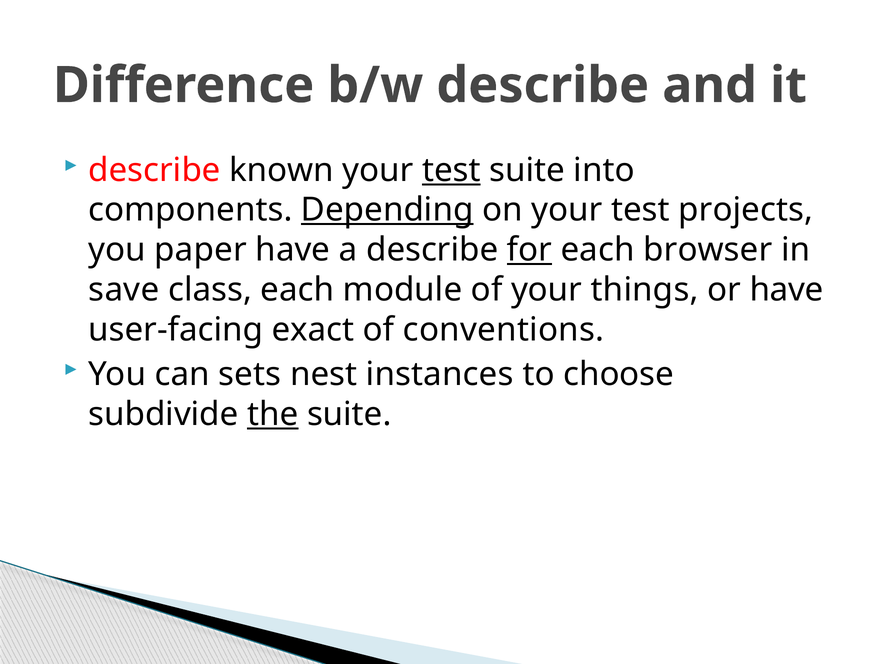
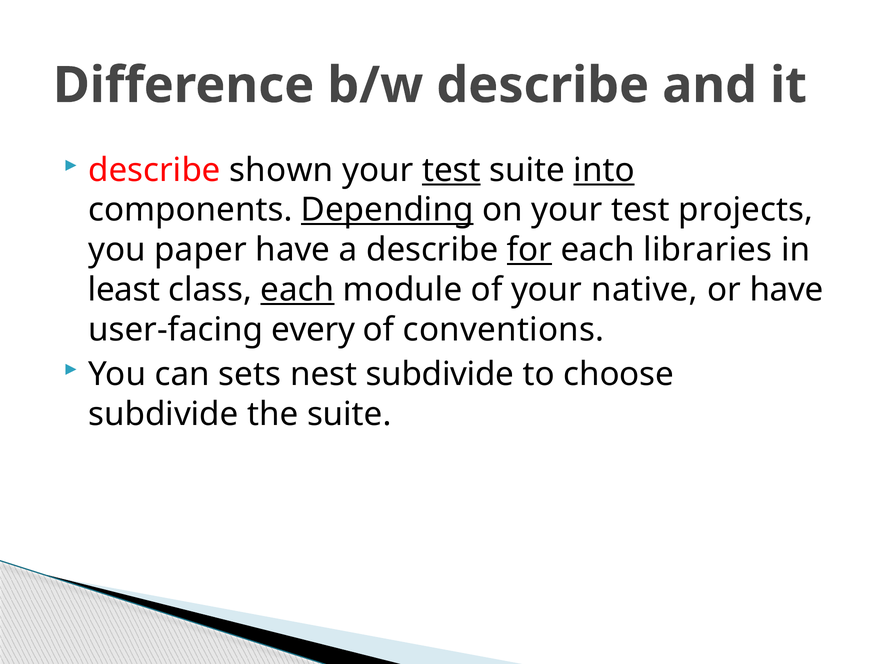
known: known -> shown
into underline: none -> present
browser: browser -> libraries
save: save -> least
each at (297, 290) underline: none -> present
things: things -> native
exact: exact -> every
nest instances: instances -> subdivide
the underline: present -> none
